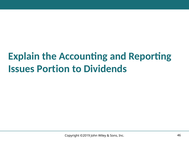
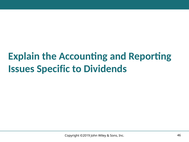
Portion: Portion -> Specific
